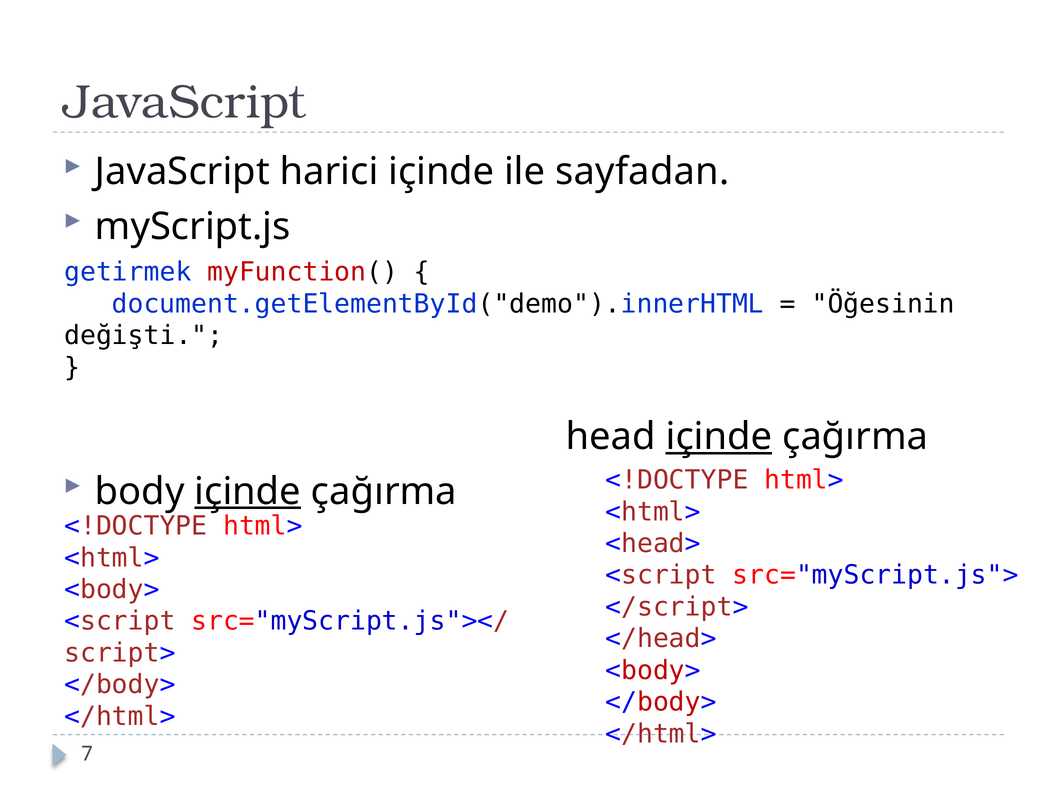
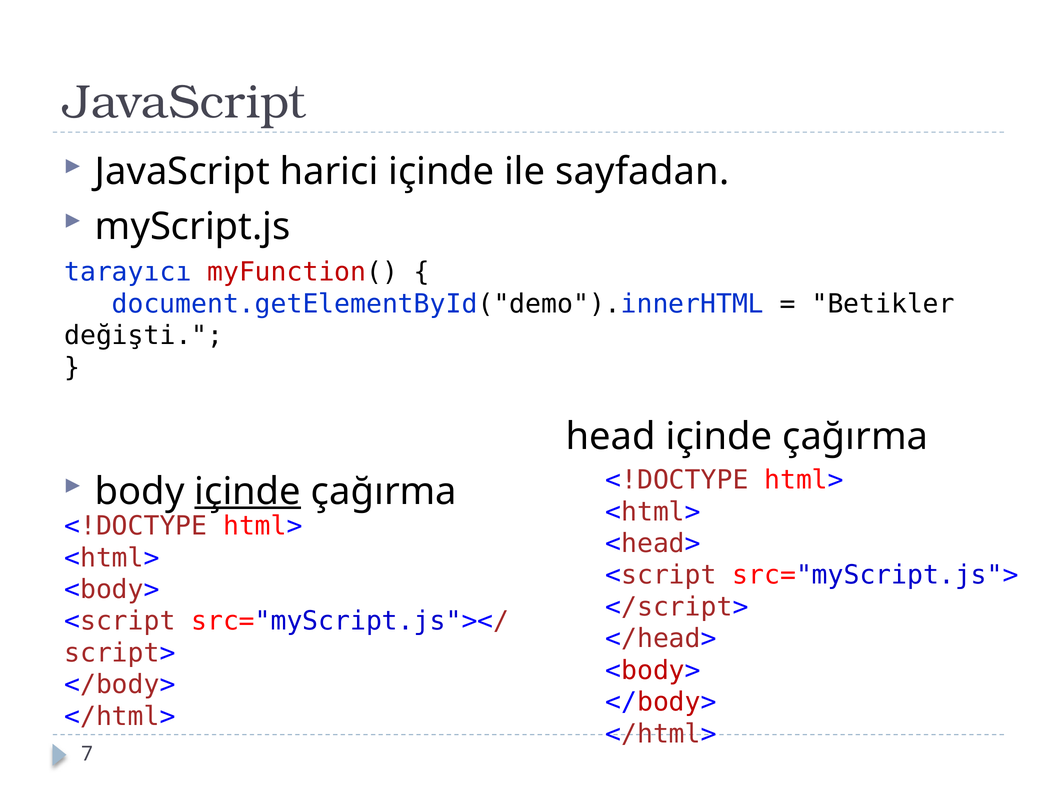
getirmek: getirmek -> tarayıcı
Öğesinin: Öğesinin -> Betikler
içinde at (719, 437) underline: present -> none
